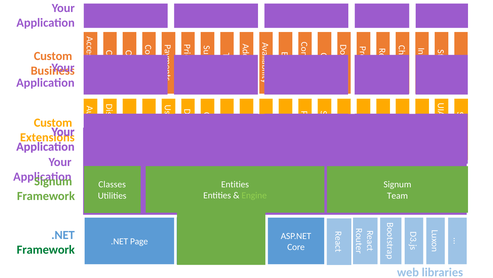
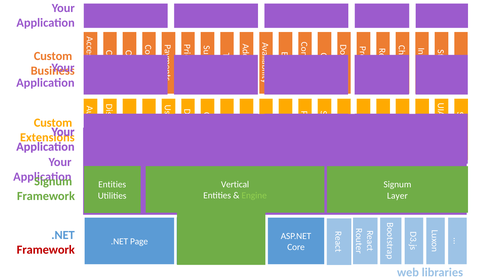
Classes at (112, 184): Classes -> Entities
Entities at (235, 184): Entities -> Vertical
Team: Team -> Layer
Framework at (46, 249) colour: green -> red
